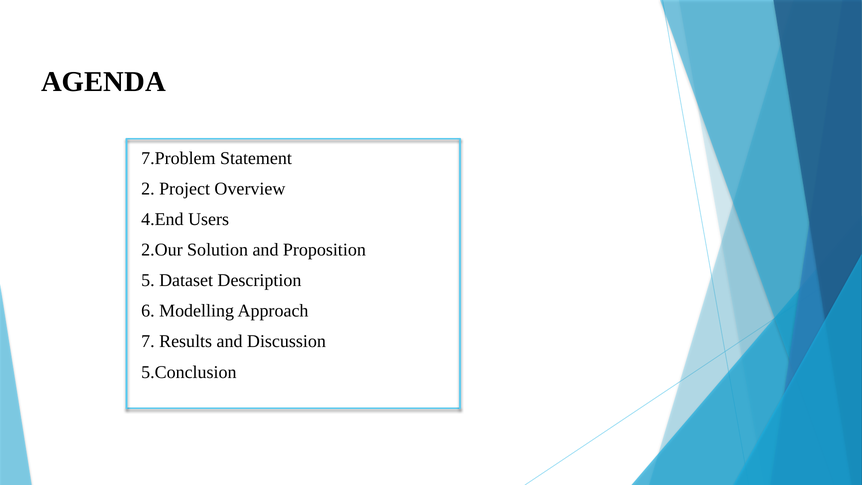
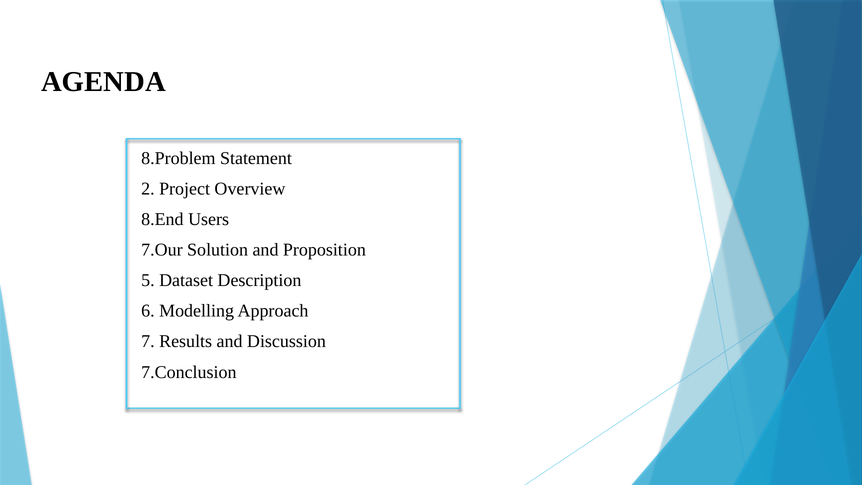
7.Problem: 7.Problem -> 8.Problem
4.End: 4.End -> 8.End
2.Our: 2.Our -> 7.Our
5.Conclusion: 5.Conclusion -> 7.Conclusion
